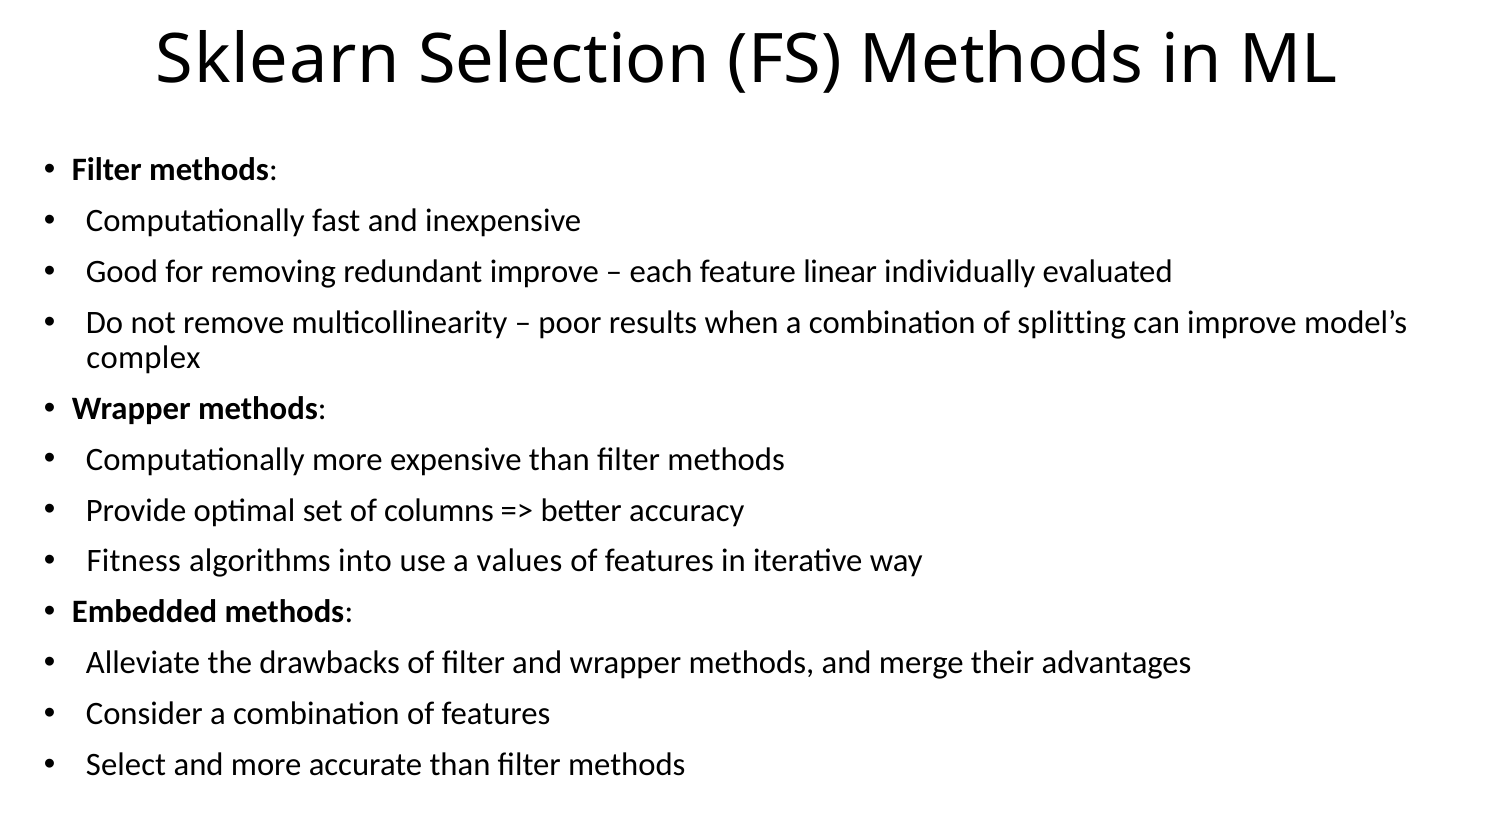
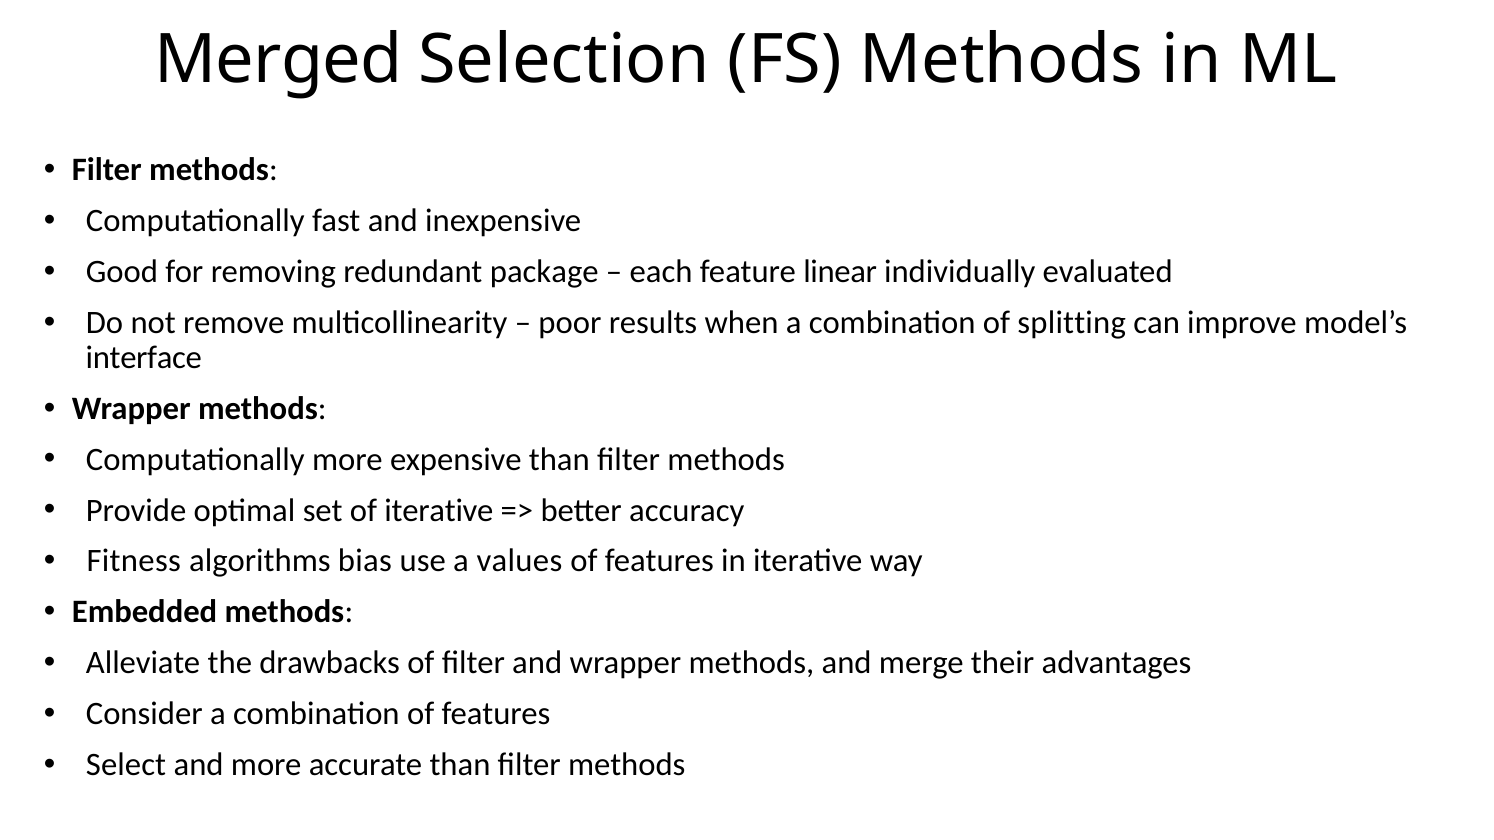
Sklearn: Sklearn -> Merged
redundant improve: improve -> package
complex: complex -> interface
of columns: columns -> iterative
into: into -> bias
